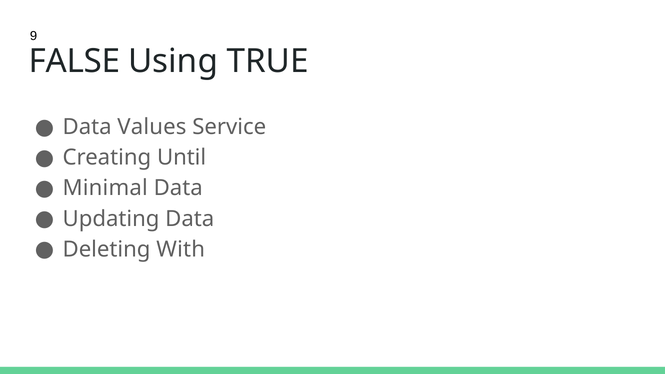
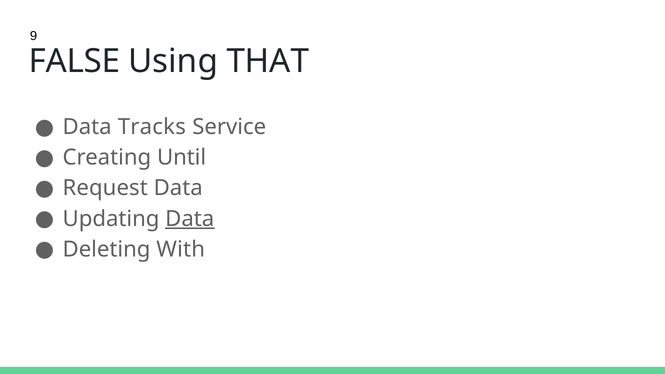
TRUE: TRUE -> THAT
Values: Values -> Tracks
Minimal: Minimal -> Request
Data at (190, 219) underline: none -> present
